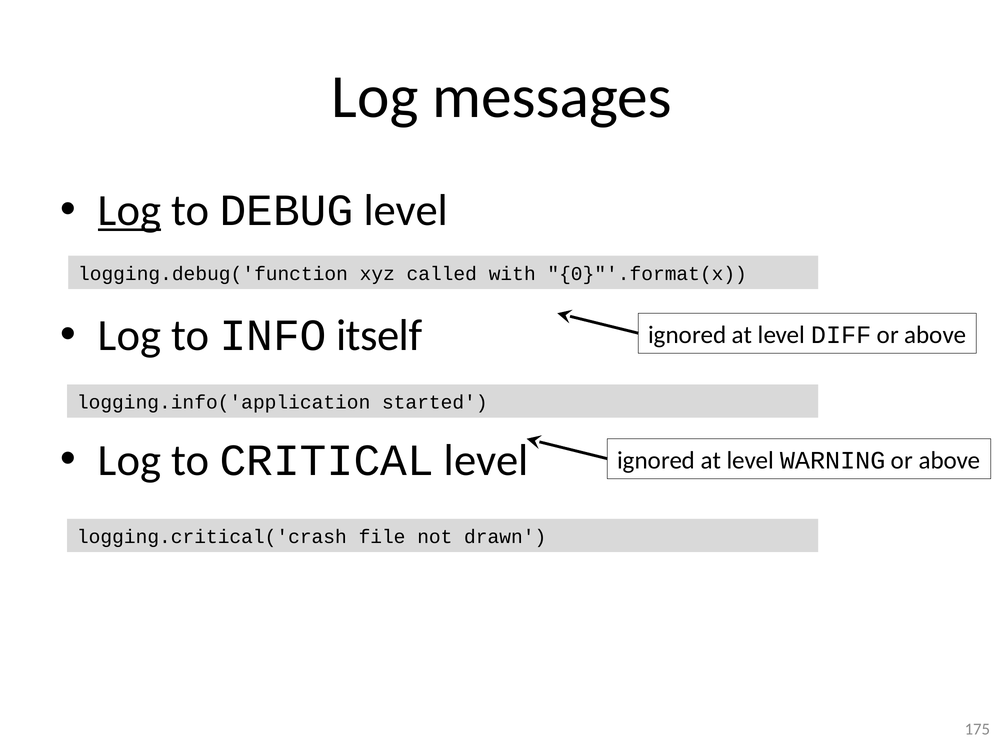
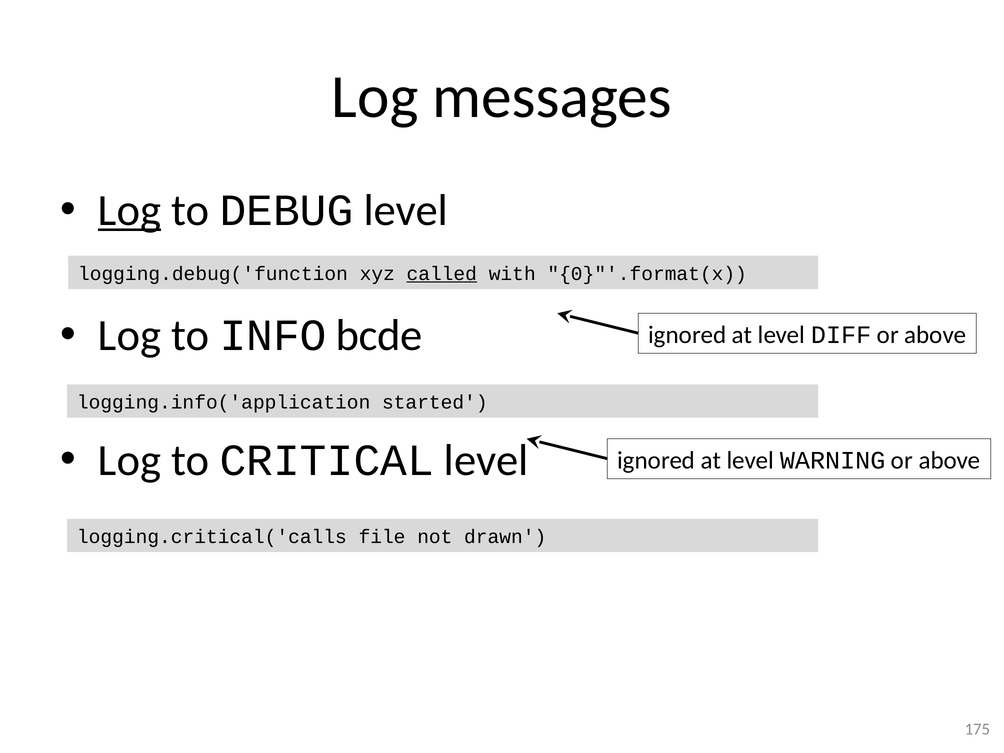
called underline: none -> present
itself: itself -> bcde
logging.critical('crash: logging.critical('crash -> logging.critical('calls
